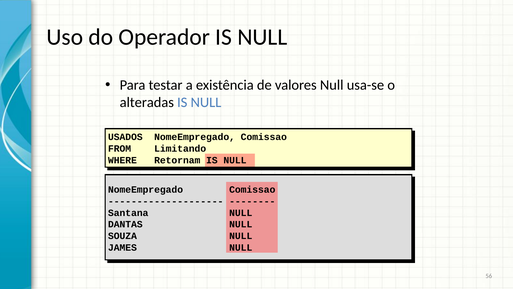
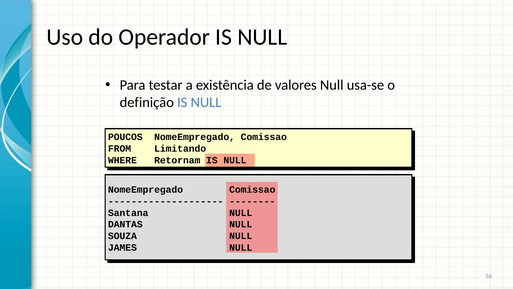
alteradas: alteradas -> definição
USADOS: USADOS -> POUCOS
